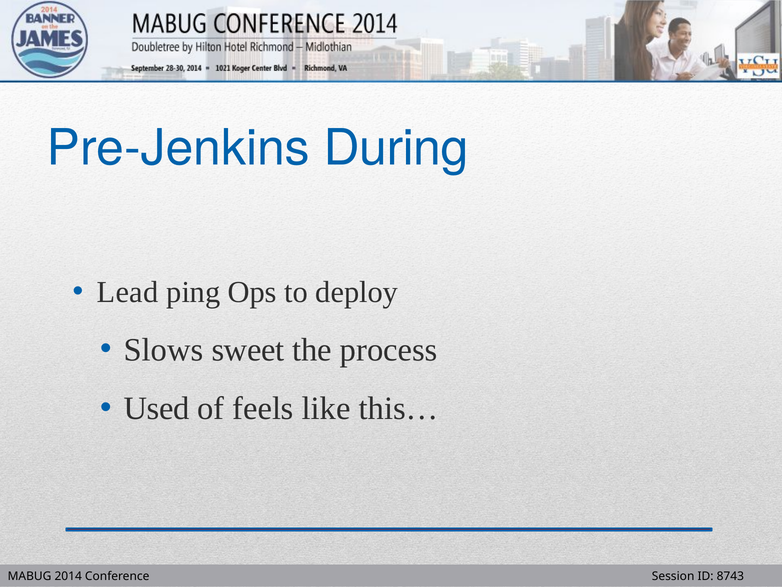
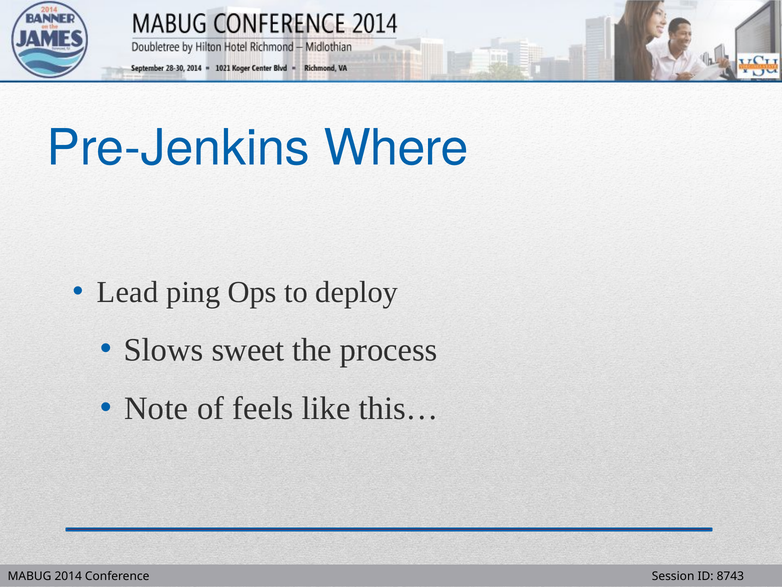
During: During -> Where
Used: Used -> Note
